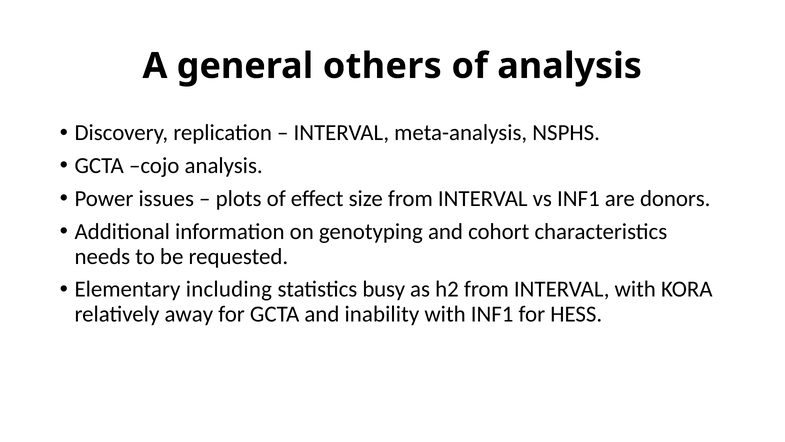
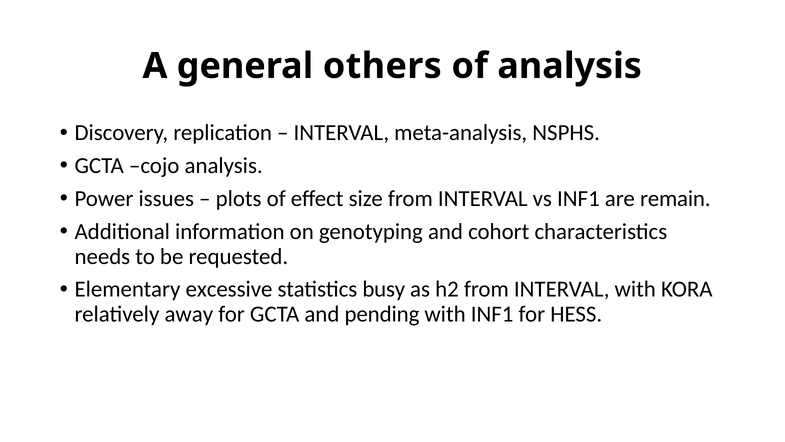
donors: donors -> remain
including: including -> excessive
inability: inability -> pending
